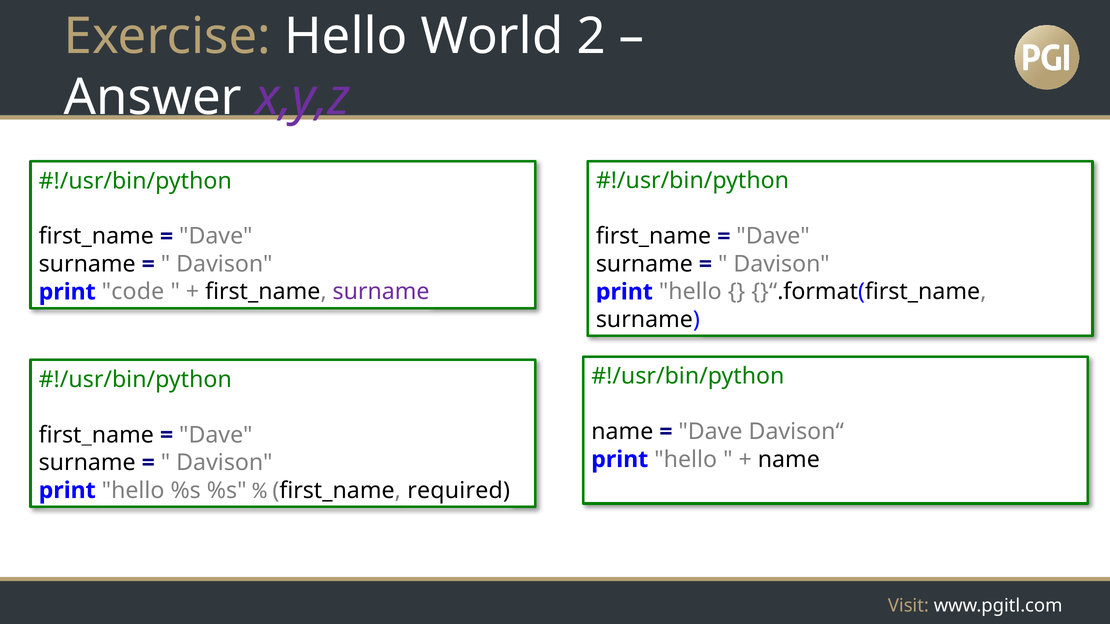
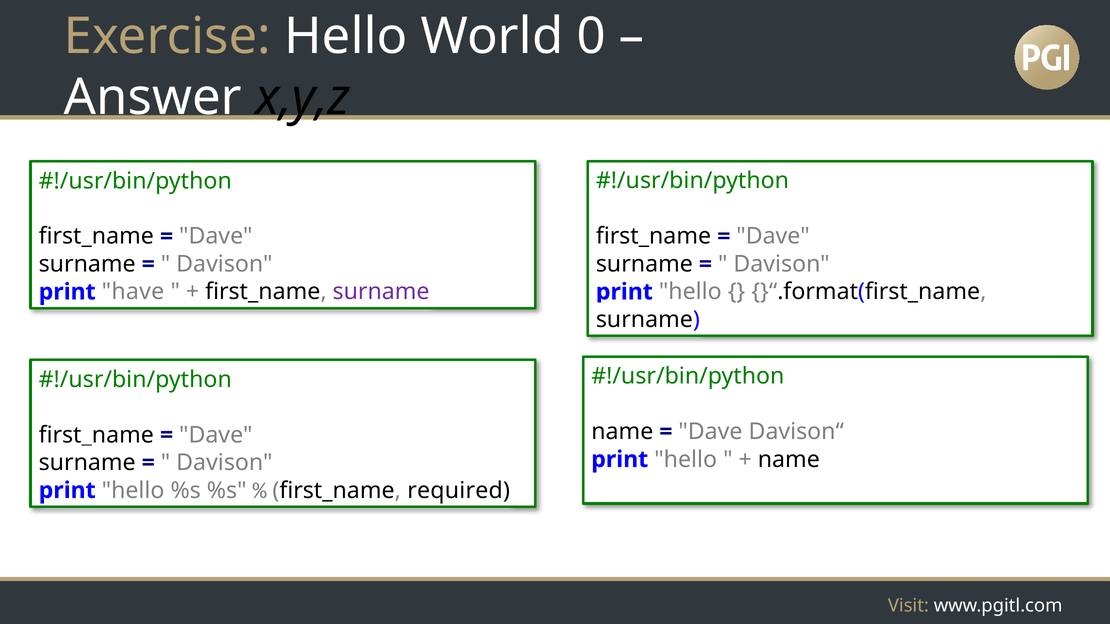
2: 2 -> 0
x,y,z colour: purple -> black
code: code -> have
